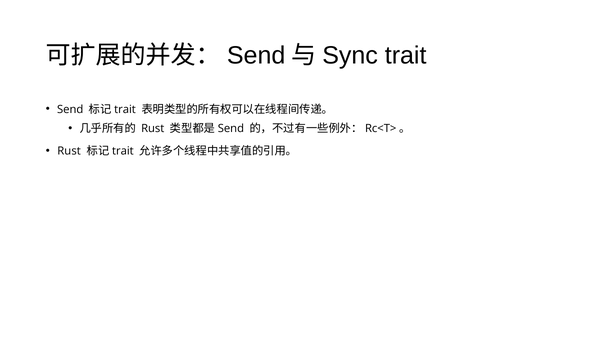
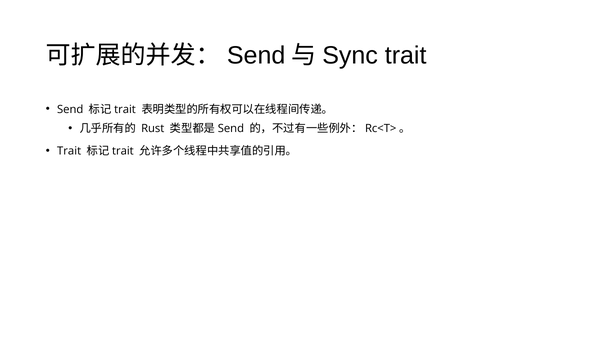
Rust at (69, 151): Rust -> Trait
